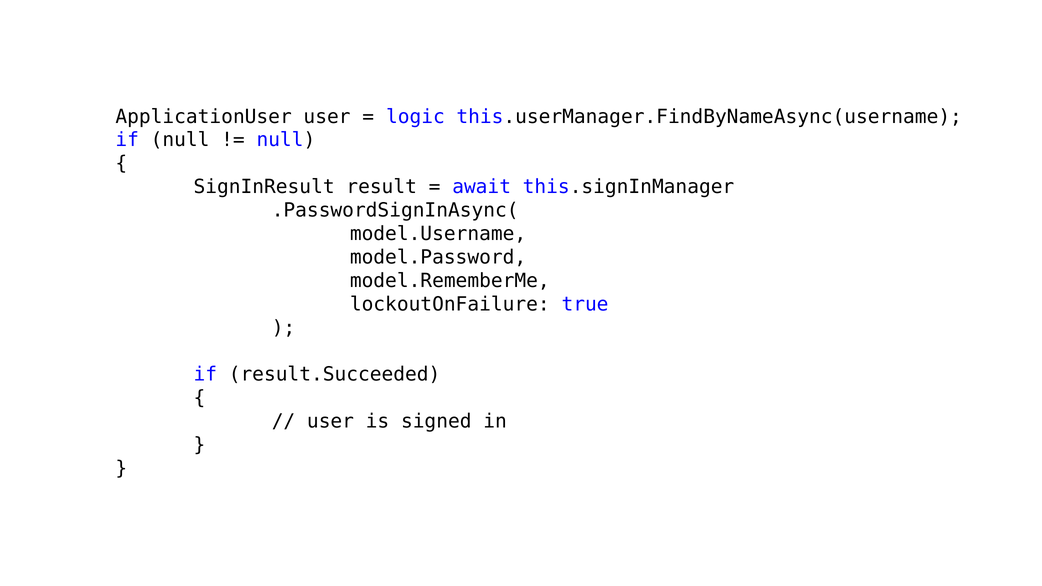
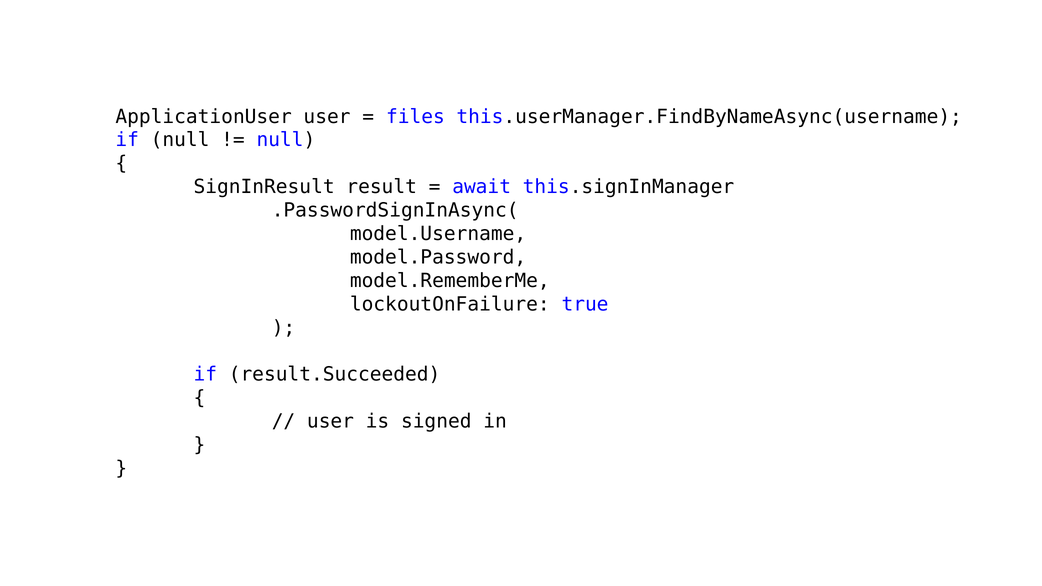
logic: logic -> files
